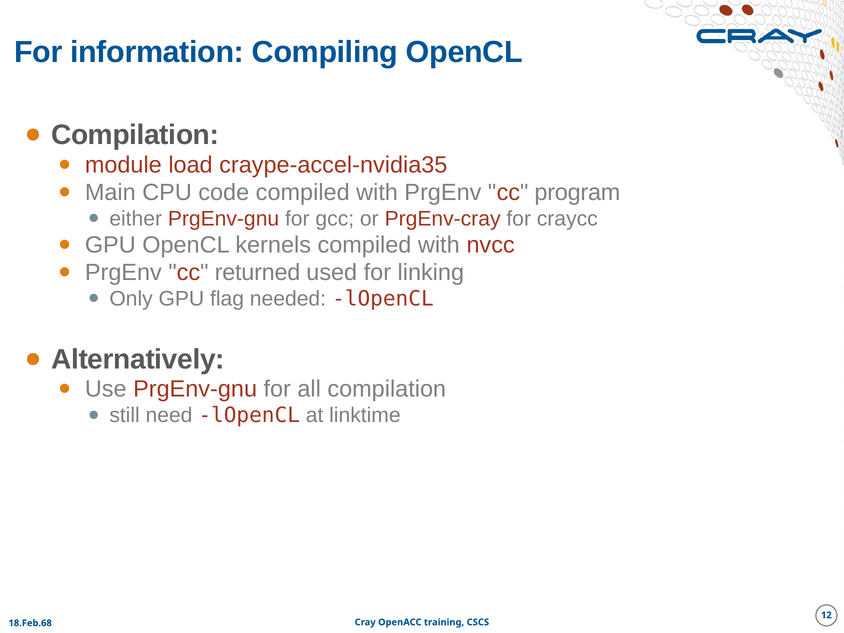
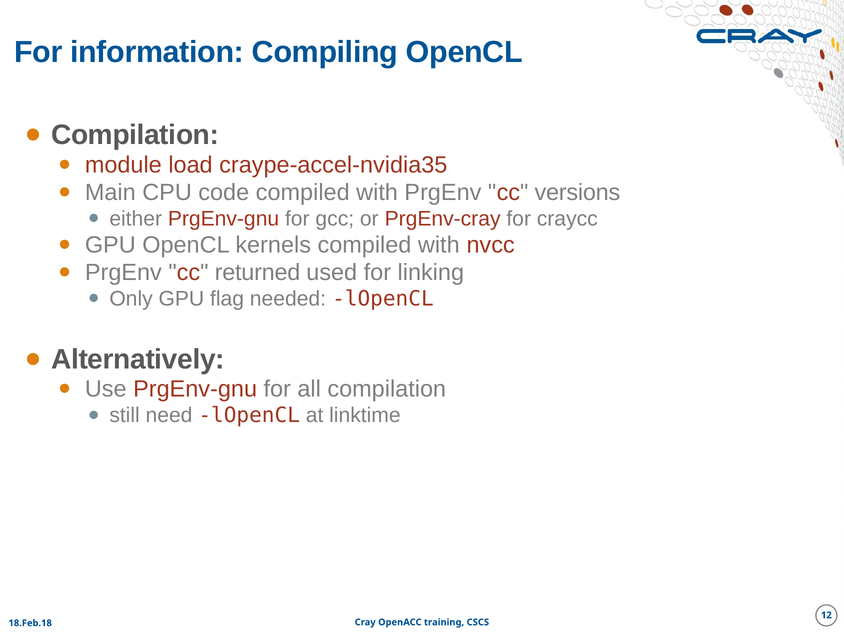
program: program -> versions
18.Feb.68: 18.Feb.68 -> 18.Feb.18
